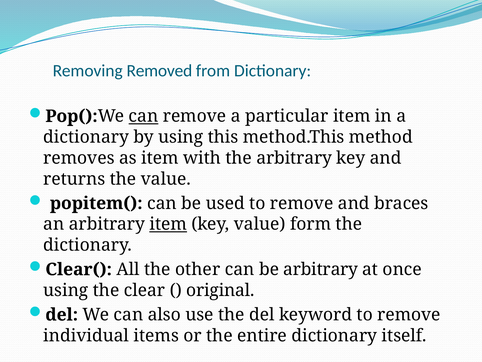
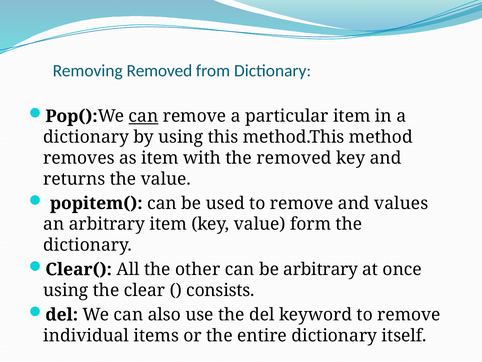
the arbitrary: arbitrary -> removed
braces: braces -> values
item at (168, 224) underline: present -> none
original: original -> consists
